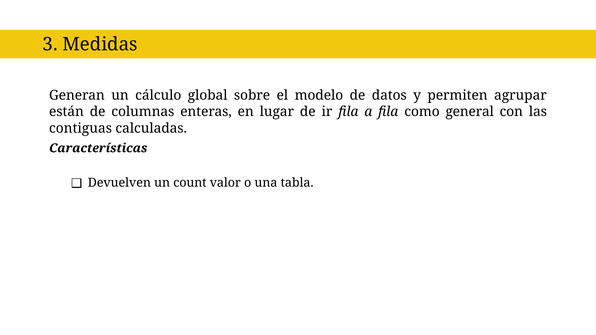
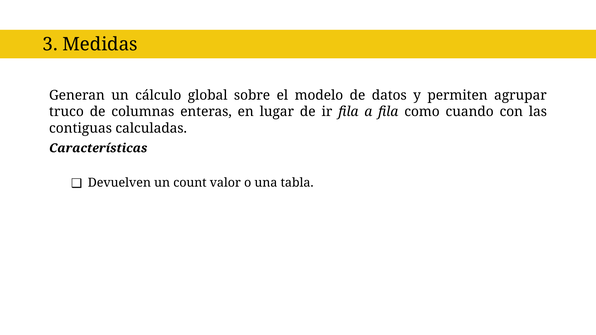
están: están -> truco
general: general -> cuando
